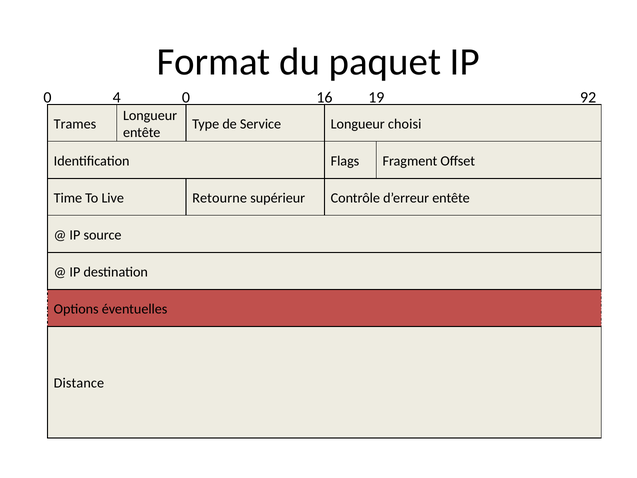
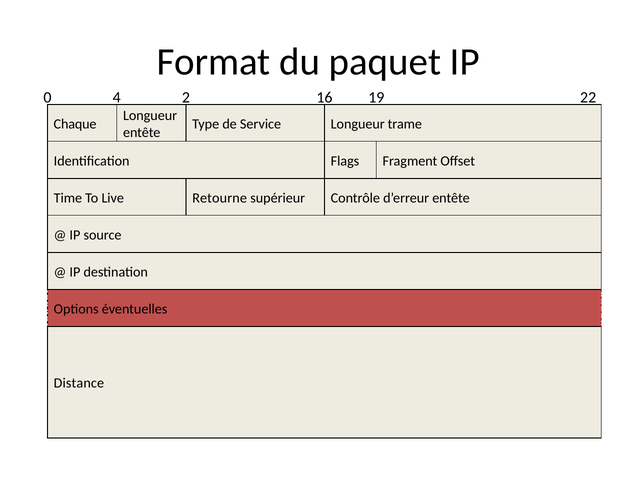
4 0: 0 -> 2
92: 92 -> 22
Trames: Trames -> Chaque
choisi: choisi -> trame
